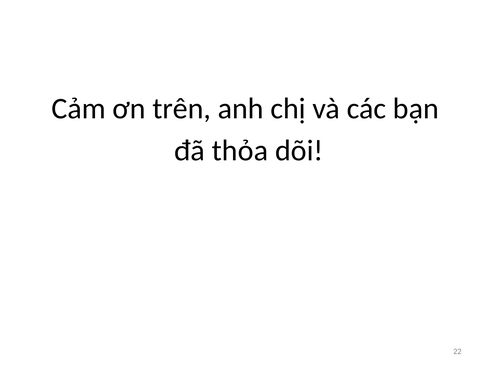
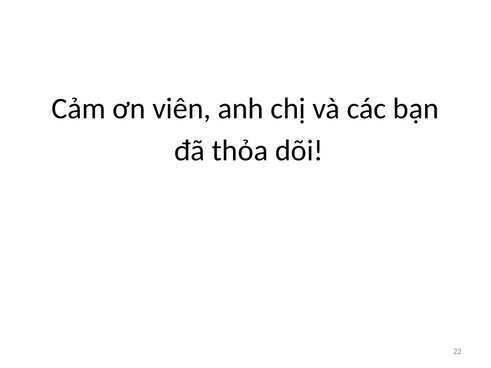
trên: trên -> viên
